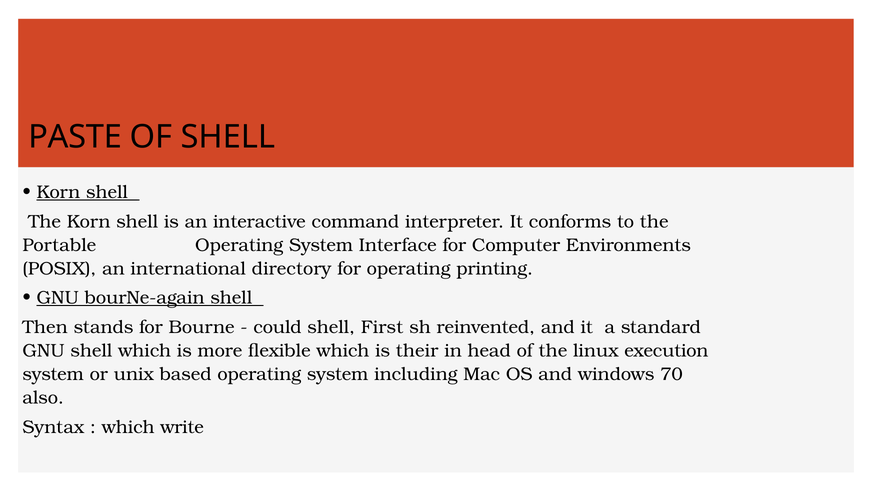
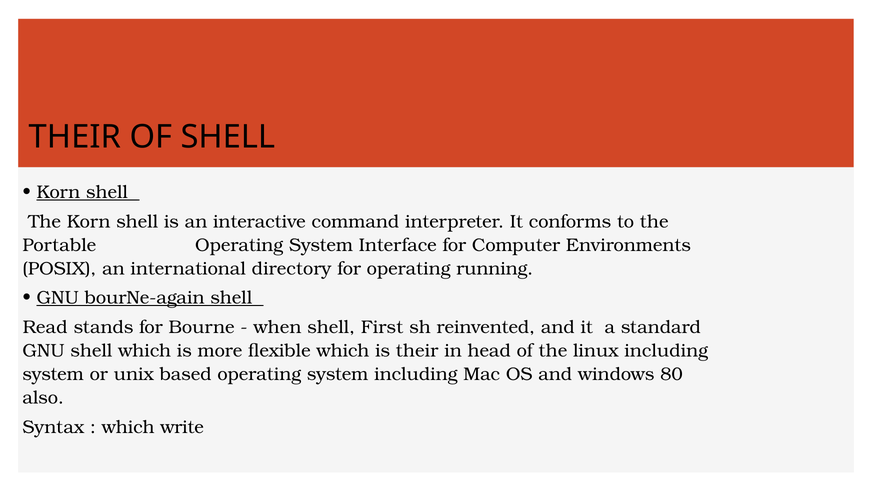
PASTE at (75, 137): PASTE -> THEIR
printing: printing -> running
Then: Then -> Read
could: could -> when
linux execution: execution -> including
70: 70 -> 80
